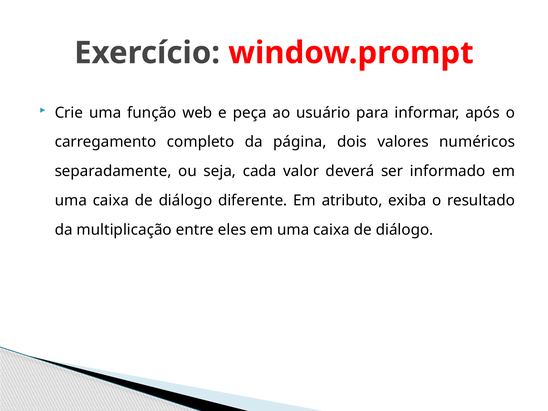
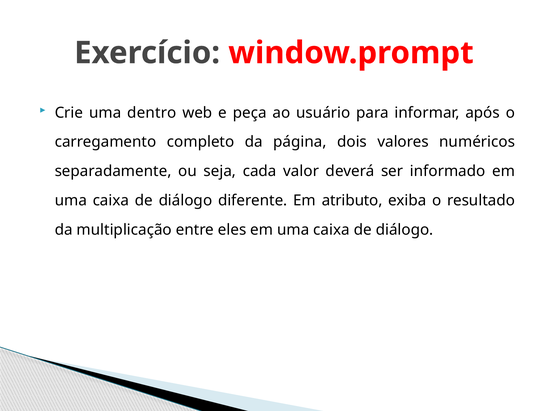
função: função -> dentro
